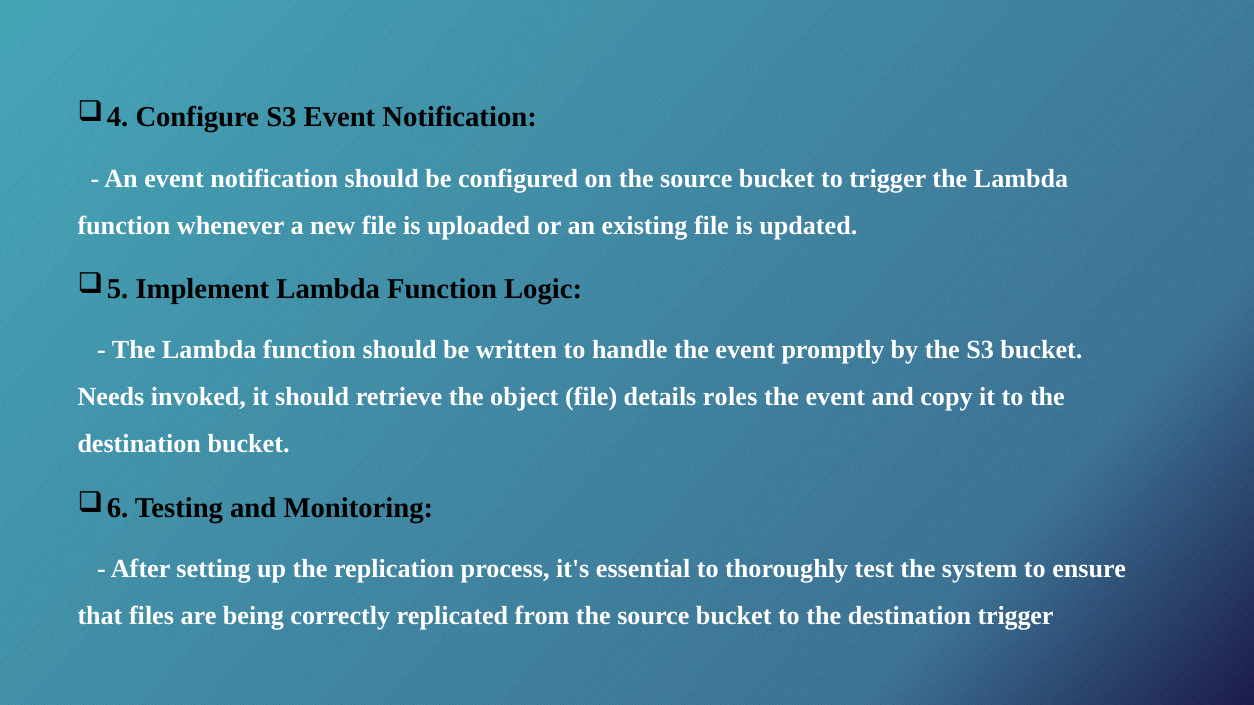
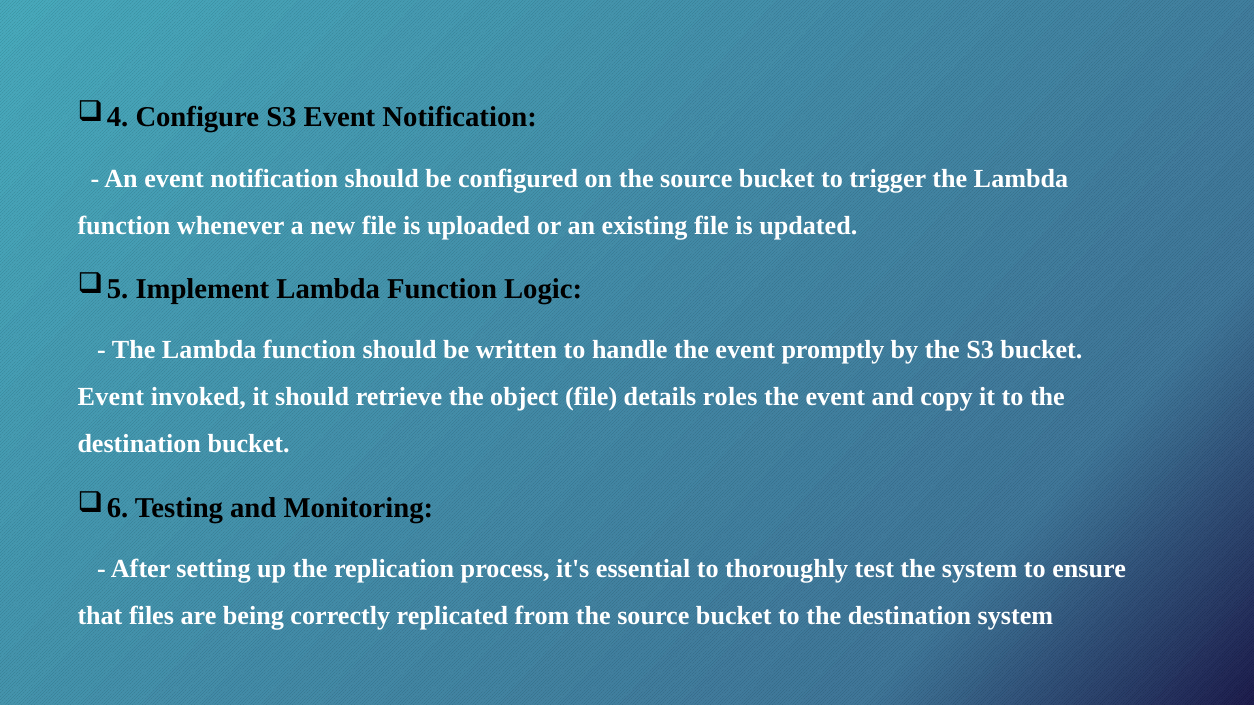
Needs at (111, 397): Needs -> Event
destination trigger: trigger -> system
